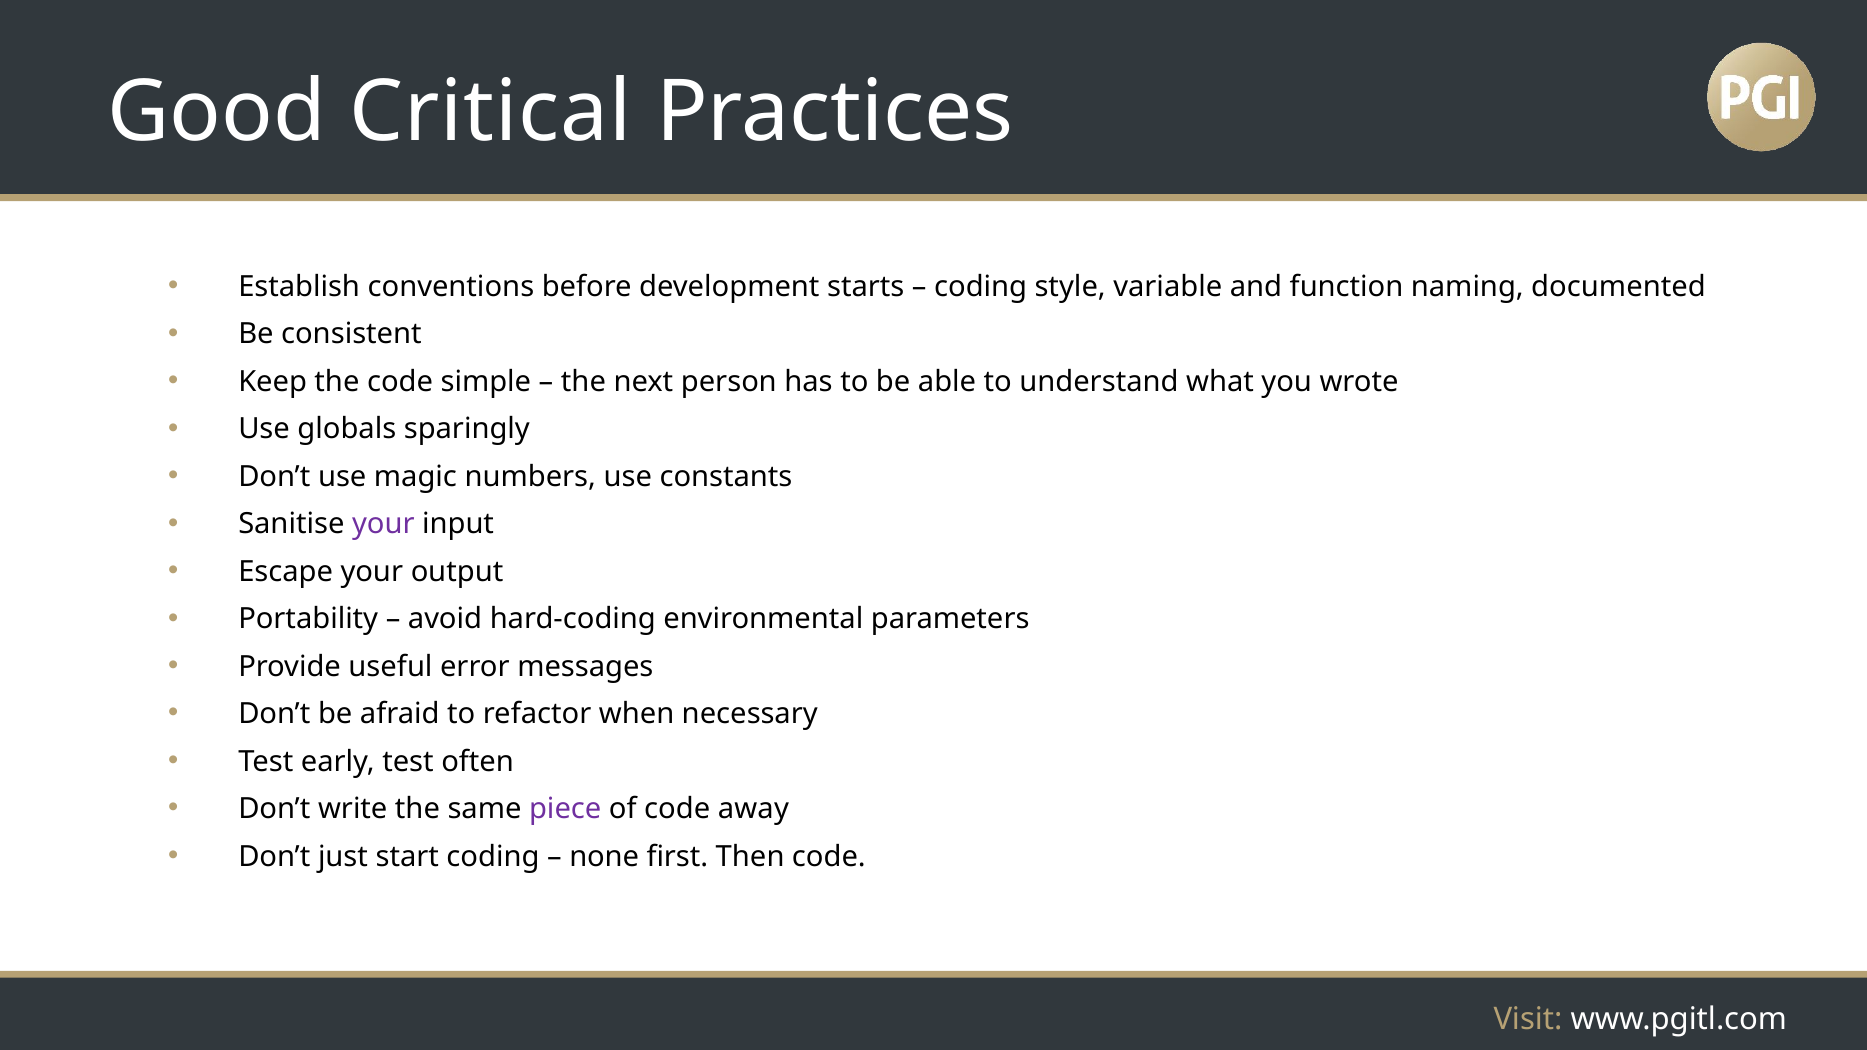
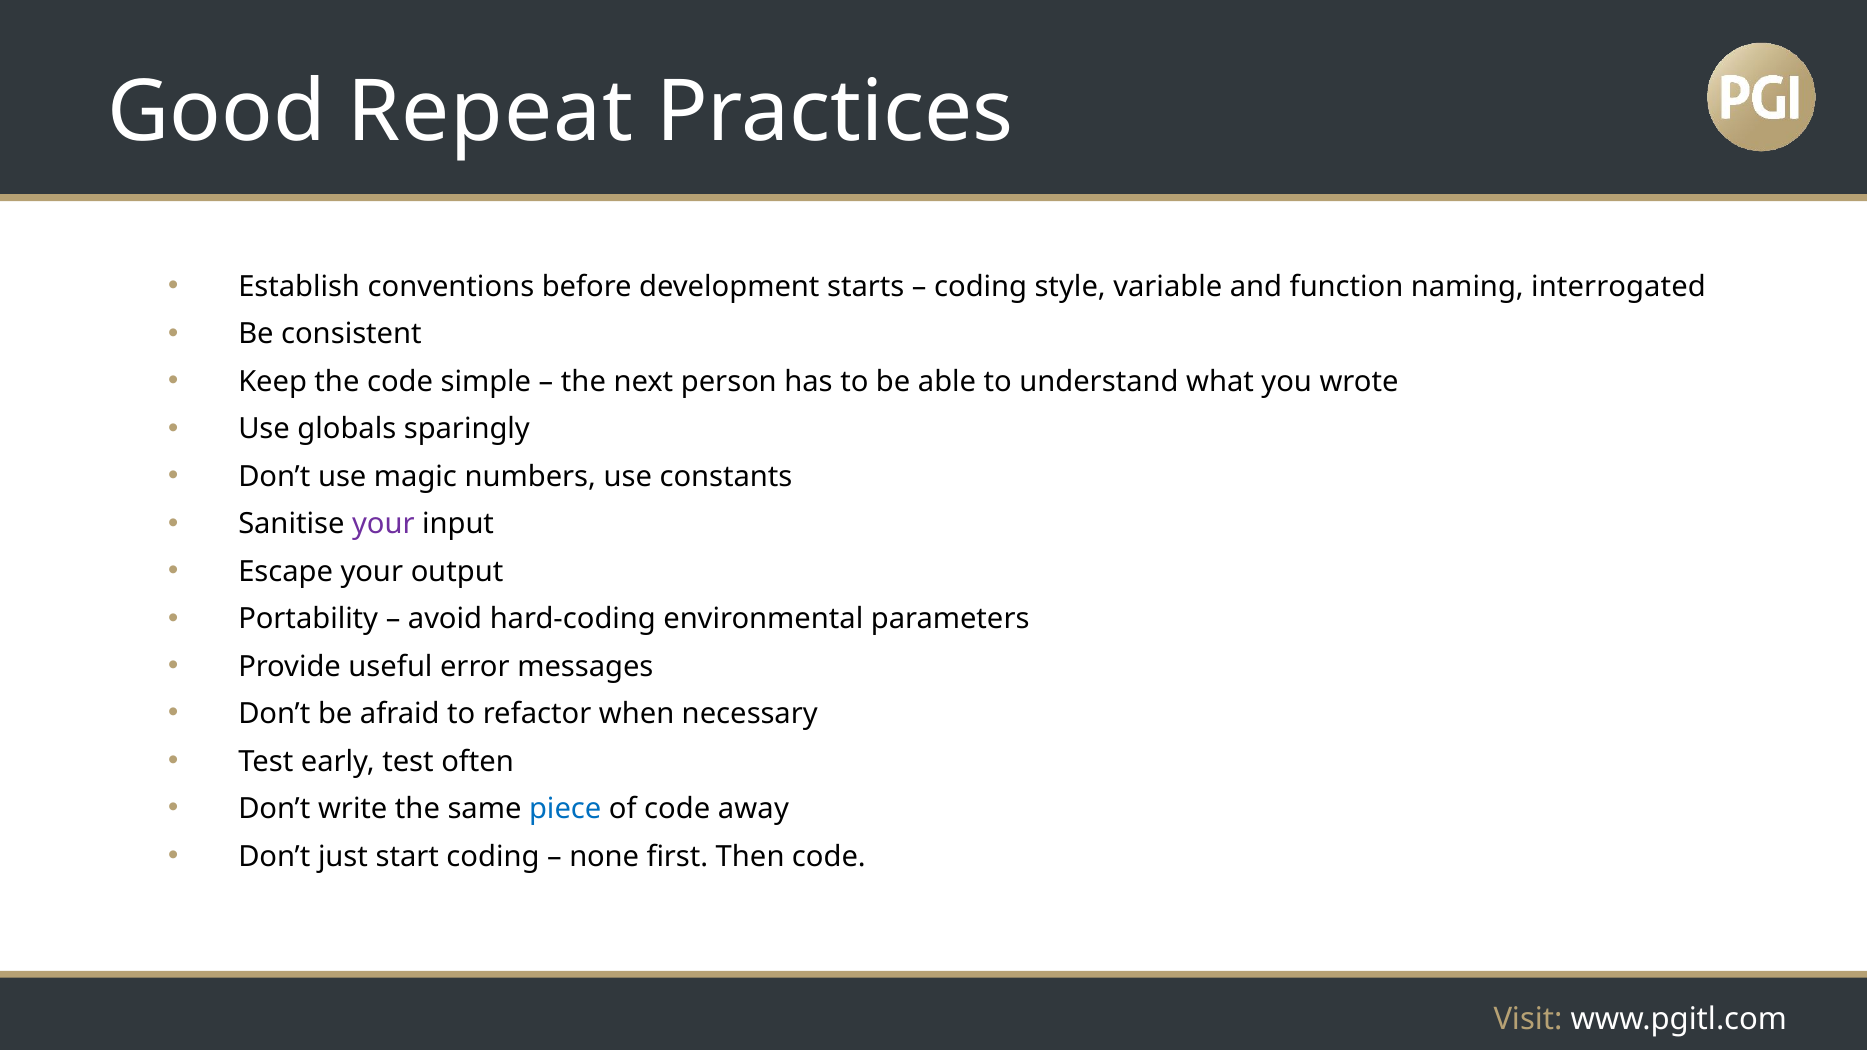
Critical: Critical -> Repeat
documented: documented -> interrogated
piece colour: purple -> blue
